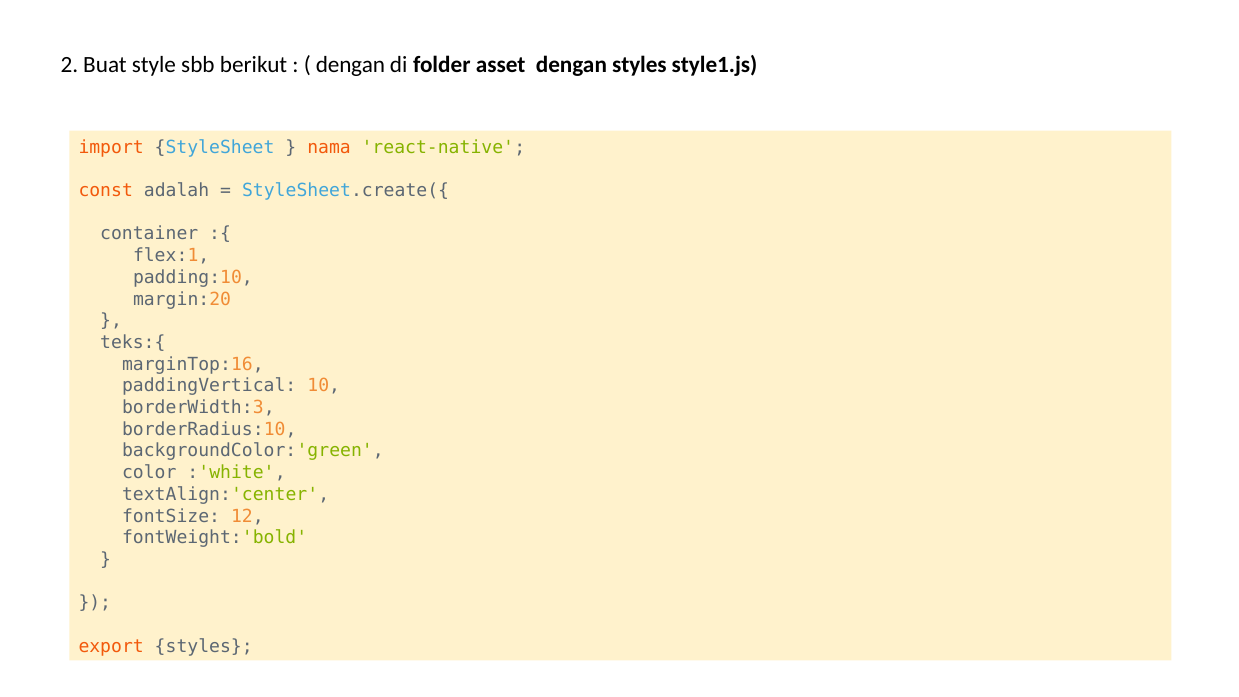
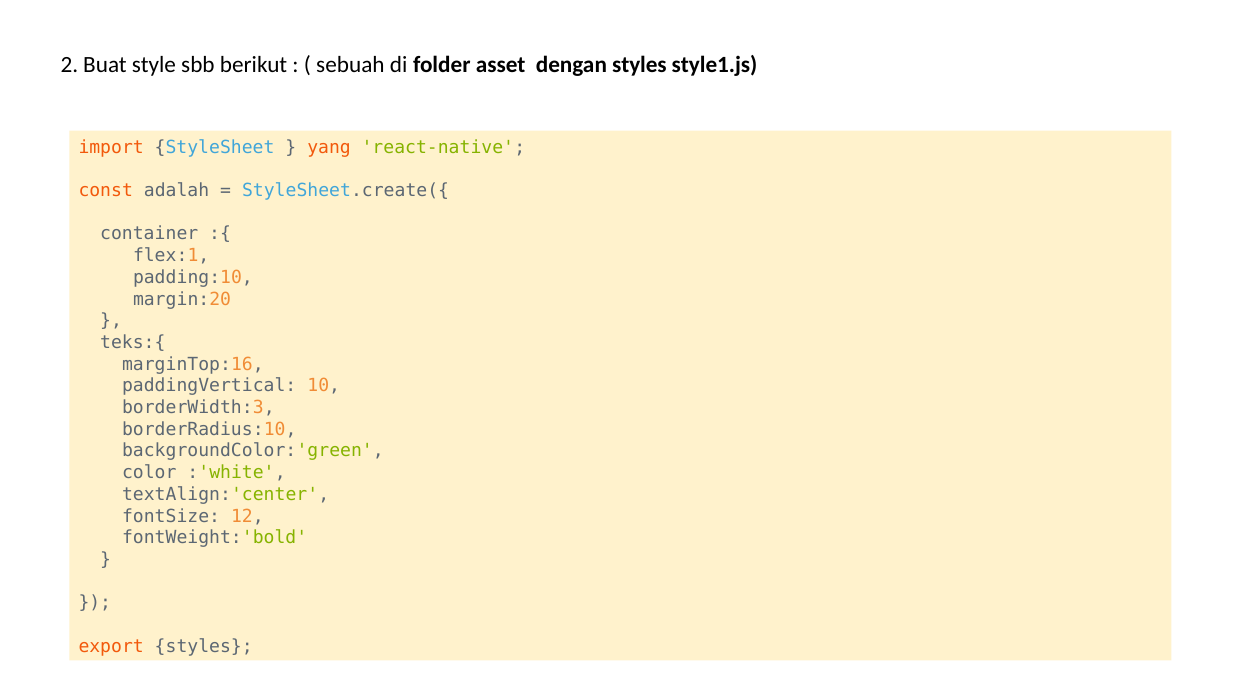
dengan at (351, 65): dengan -> sebuah
nama: nama -> yang
